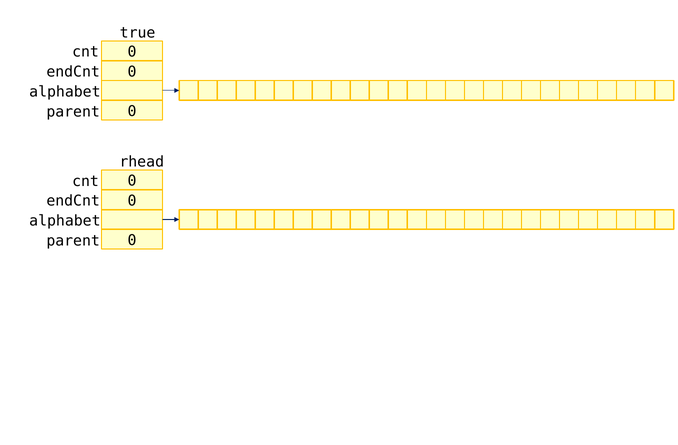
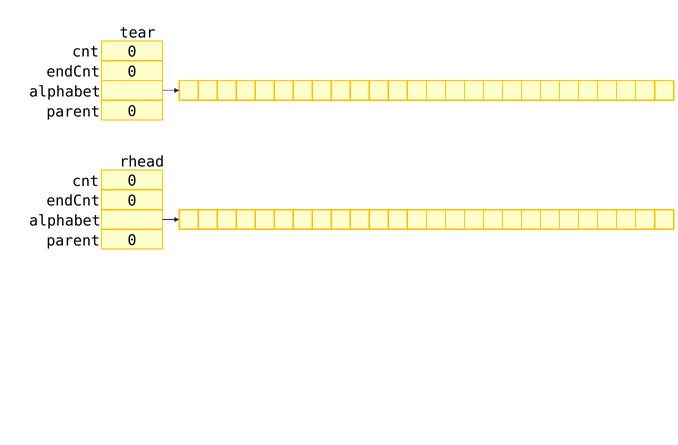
true: true -> tear
